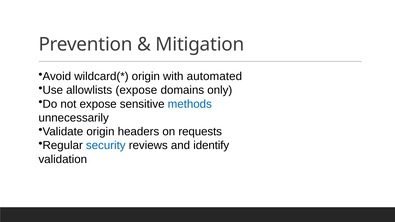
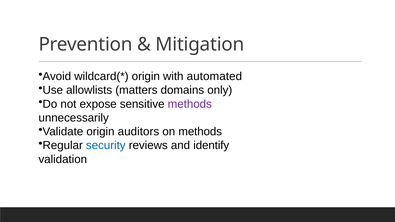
allowlists expose: expose -> matters
methods at (190, 104) colour: blue -> purple
headers: headers -> auditors
on requests: requests -> methods
